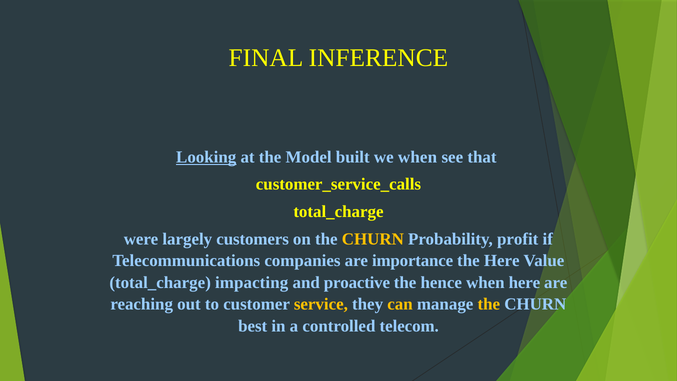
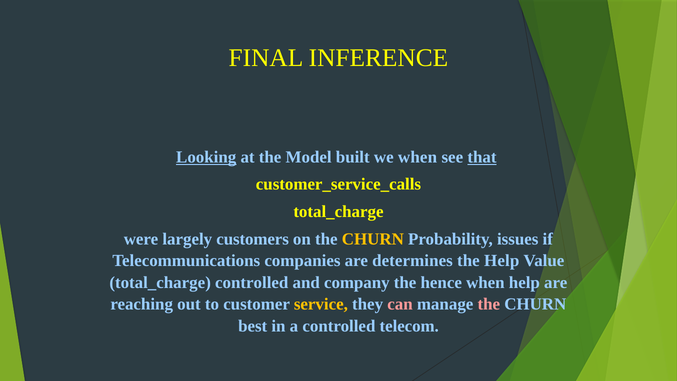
that underline: none -> present
profit: profit -> issues
importance: importance -> determines
the Here: Here -> Help
total_charge impacting: impacting -> controlled
proactive: proactive -> company
when here: here -> help
can colour: yellow -> pink
the at (489, 304) colour: yellow -> pink
